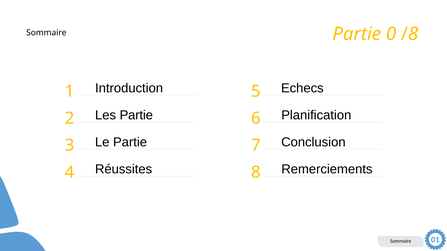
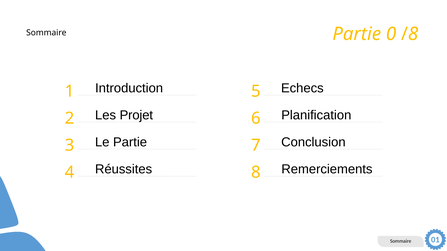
Les Partie: Partie -> Projet
